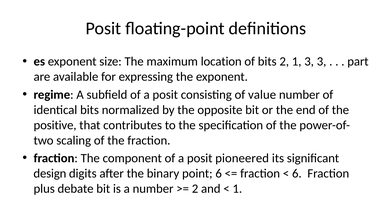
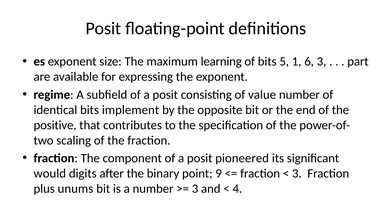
location: location -> learning
bits 2: 2 -> 5
1 3: 3 -> 6
normalized: normalized -> implement
design: design -> would
point 6: 6 -> 9
6 at (297, 173): 6 -> 3
debate: debate -> unums
2 at (195, 189): 2 -> 3
1 at (237, 189): 1 -> 4
